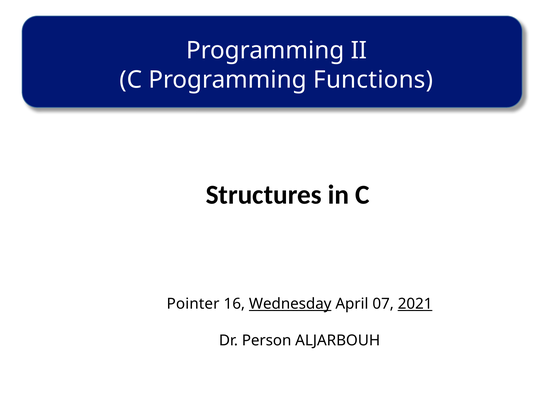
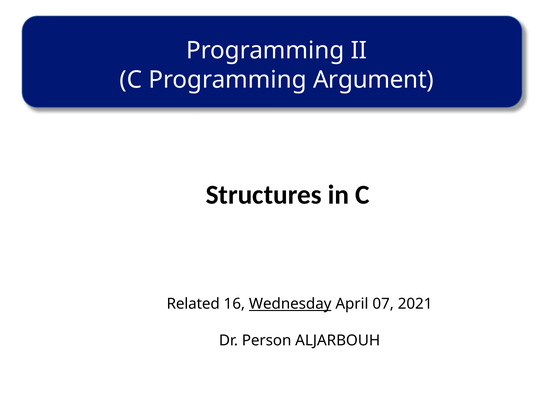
Functions: Functions -> Argument
Pointer: Pointer -> Related
2021 underline: present -> none
